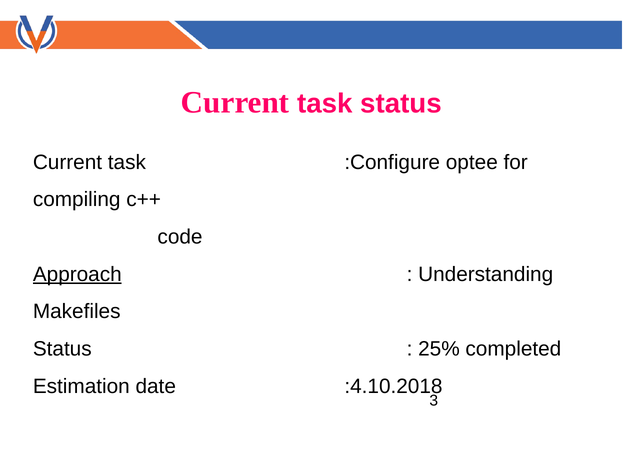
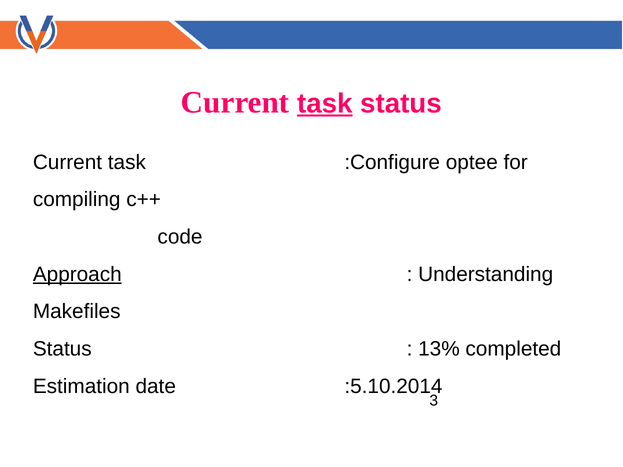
task at (325, 104) underline: none -> present
25%: 25% -> 13%
:4.10.2018: :4.10.2018 -> :5.10.2014
